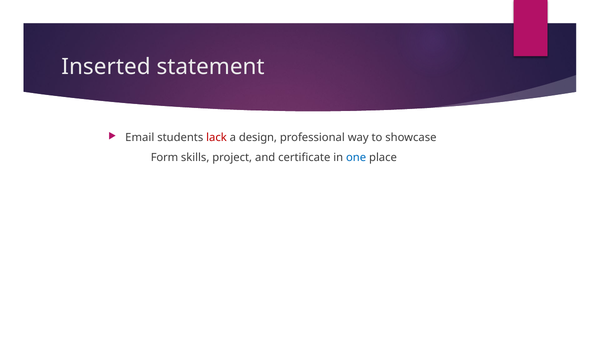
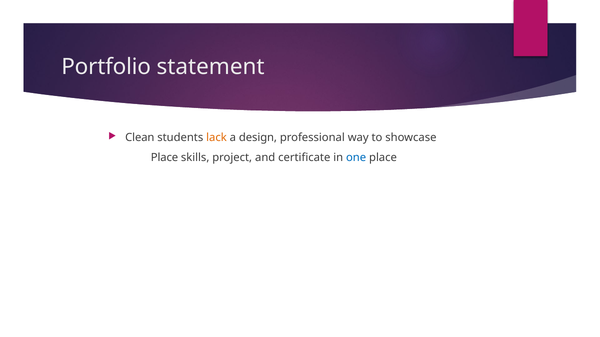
Inserted: Inserted -> Portfolio
Email: Email -> Clean
lack colour: red -> orange
Form at (165, 158): Form -> Place
